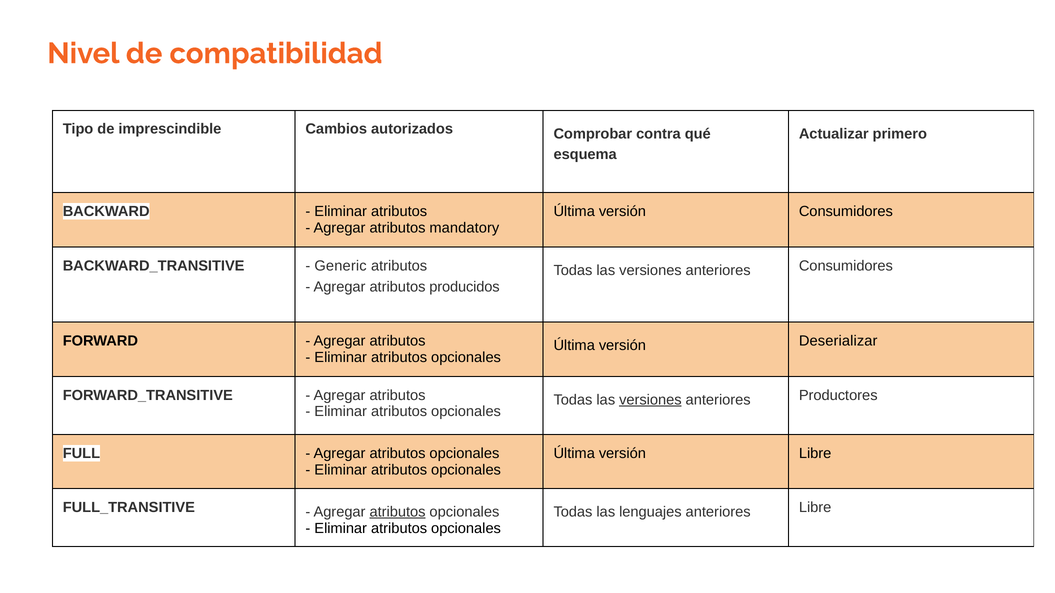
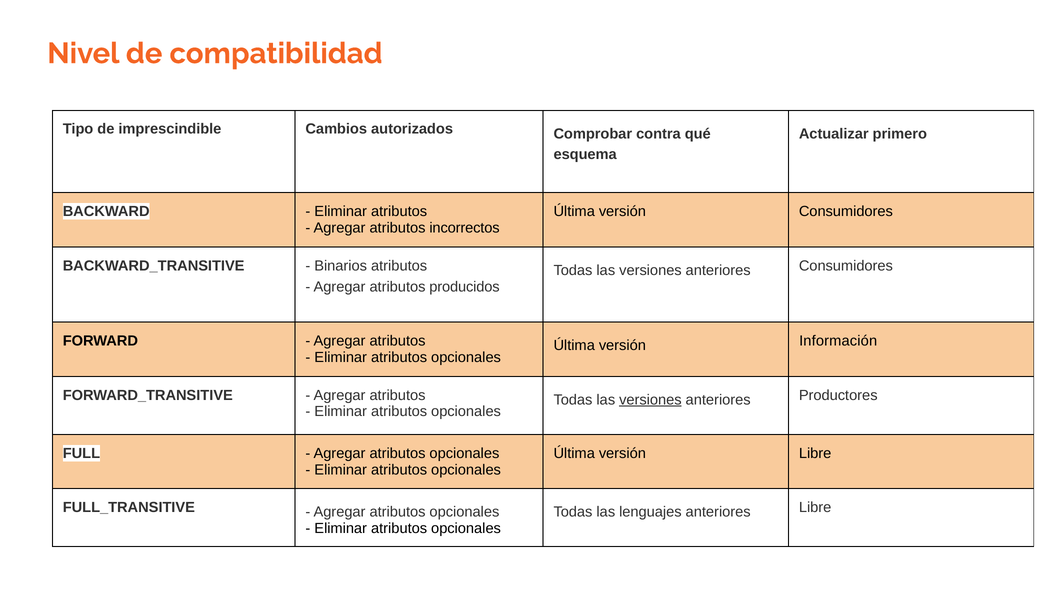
mandatory: mandatory -> incorrectos
Generic: Generic -> Binarios
Deserializar: Deserializar -> Información
atributos at (398, 512) underline: present -> none
